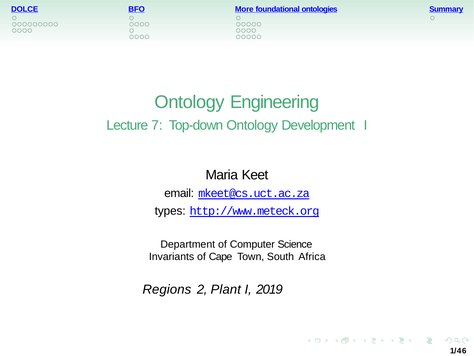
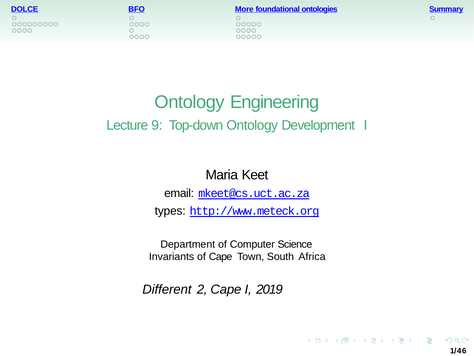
7: 7 -> 9
Regions: Regions -> Different
2 Plant: Plant -> Cape
